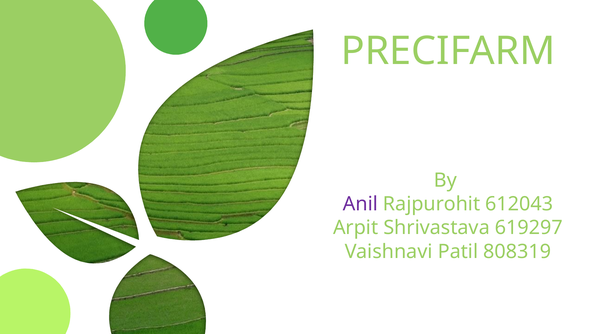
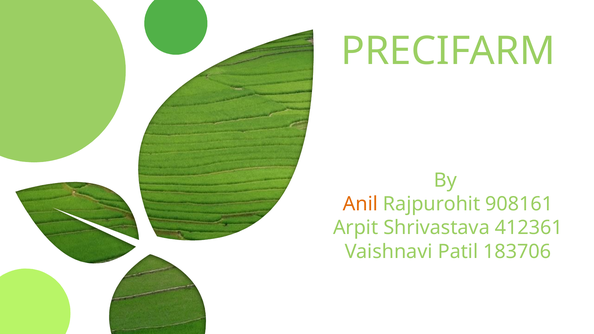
Anil colour: purple -> orange
612043: 612043 -> 908161
619297: 619297 -> 412361
808319: 808319 -> 183706
